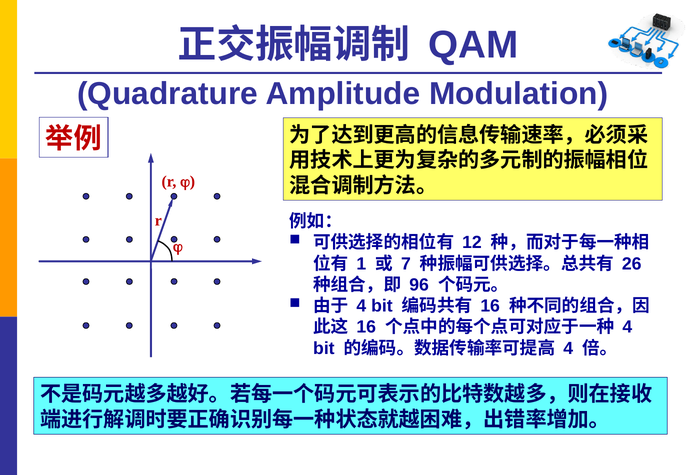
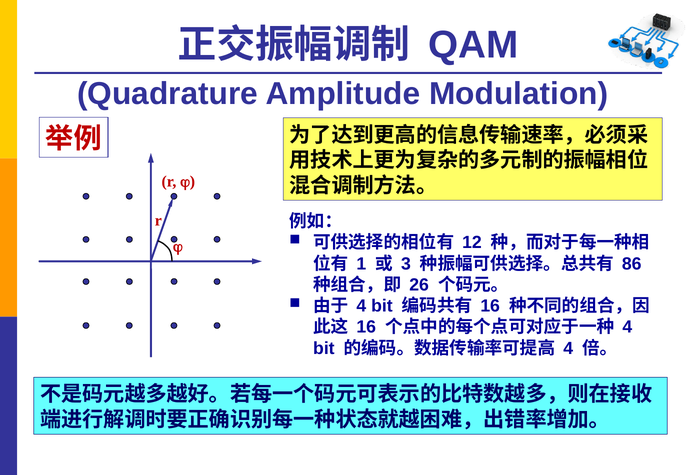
7: 7 -> 3
26: 26 -> 86
96: 96 -> 26
